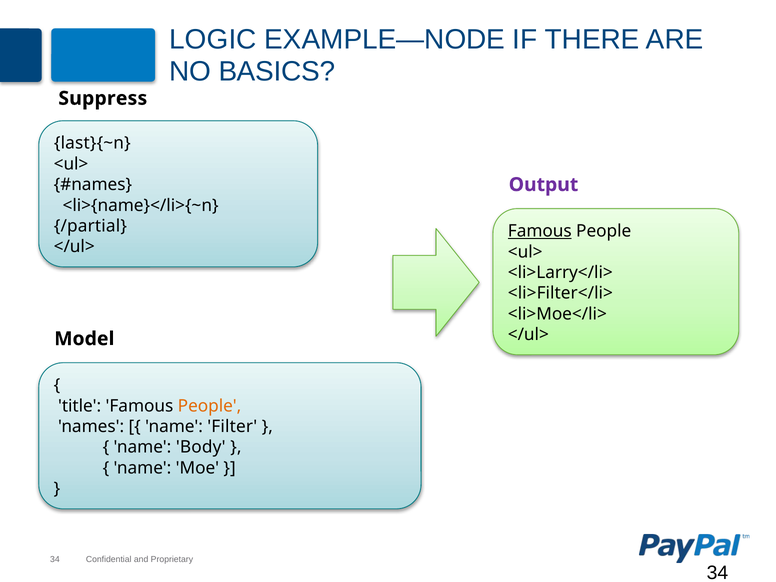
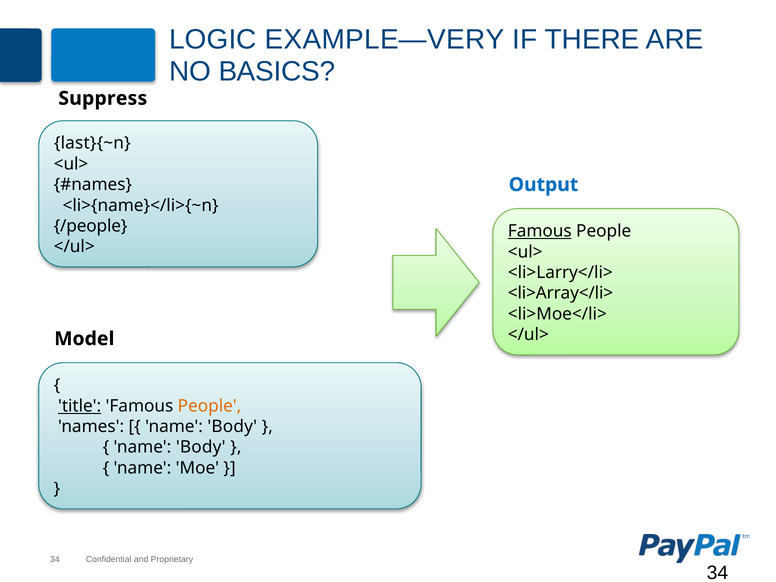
EXAMPLE—NODE: EXAMPLE—NODE -> EXAMPLE—VERY
Output colour: purple -> blue
/partial: /partial -> /people
<li>Filter</li>: <li>Filter</li> -> <li>Array</li>
title underline: none -> present
Filter at (232, 427): Filter -> Body
